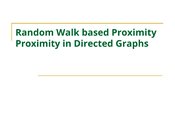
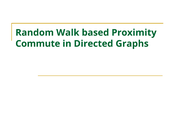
Proximity at (38, 44): Proximity -> Commute
